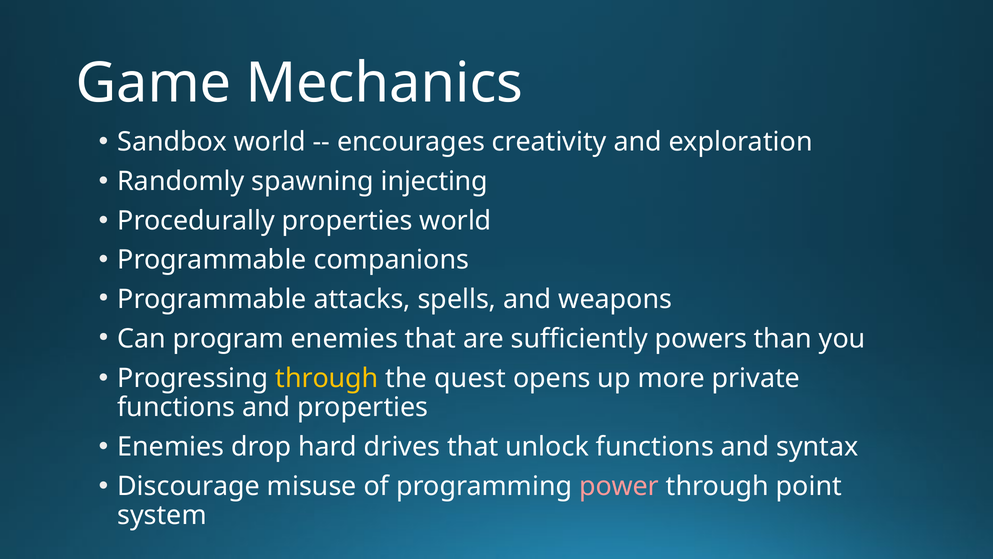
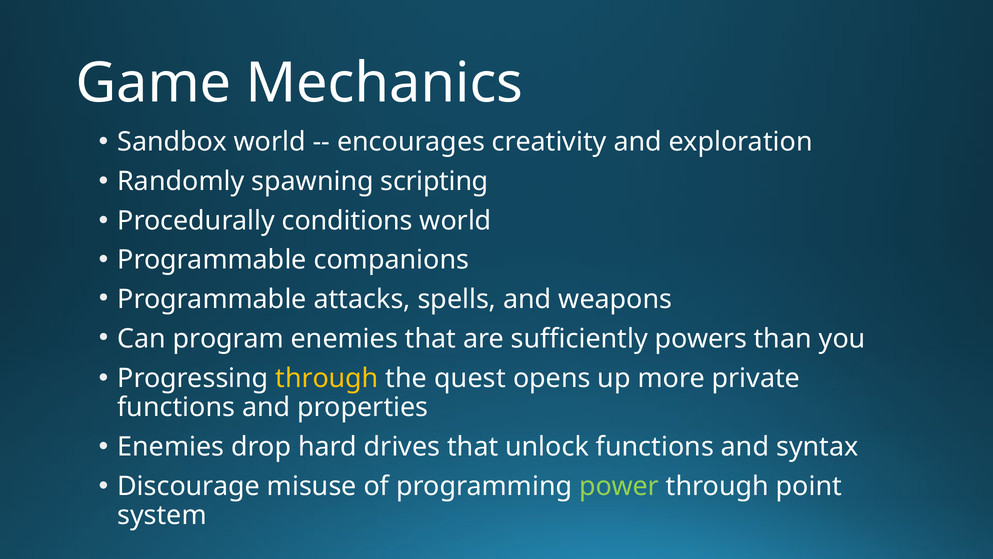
injecting: injecting -> scripting
Procedurally properties: properties -> conditions
power colour: pink -> light green
